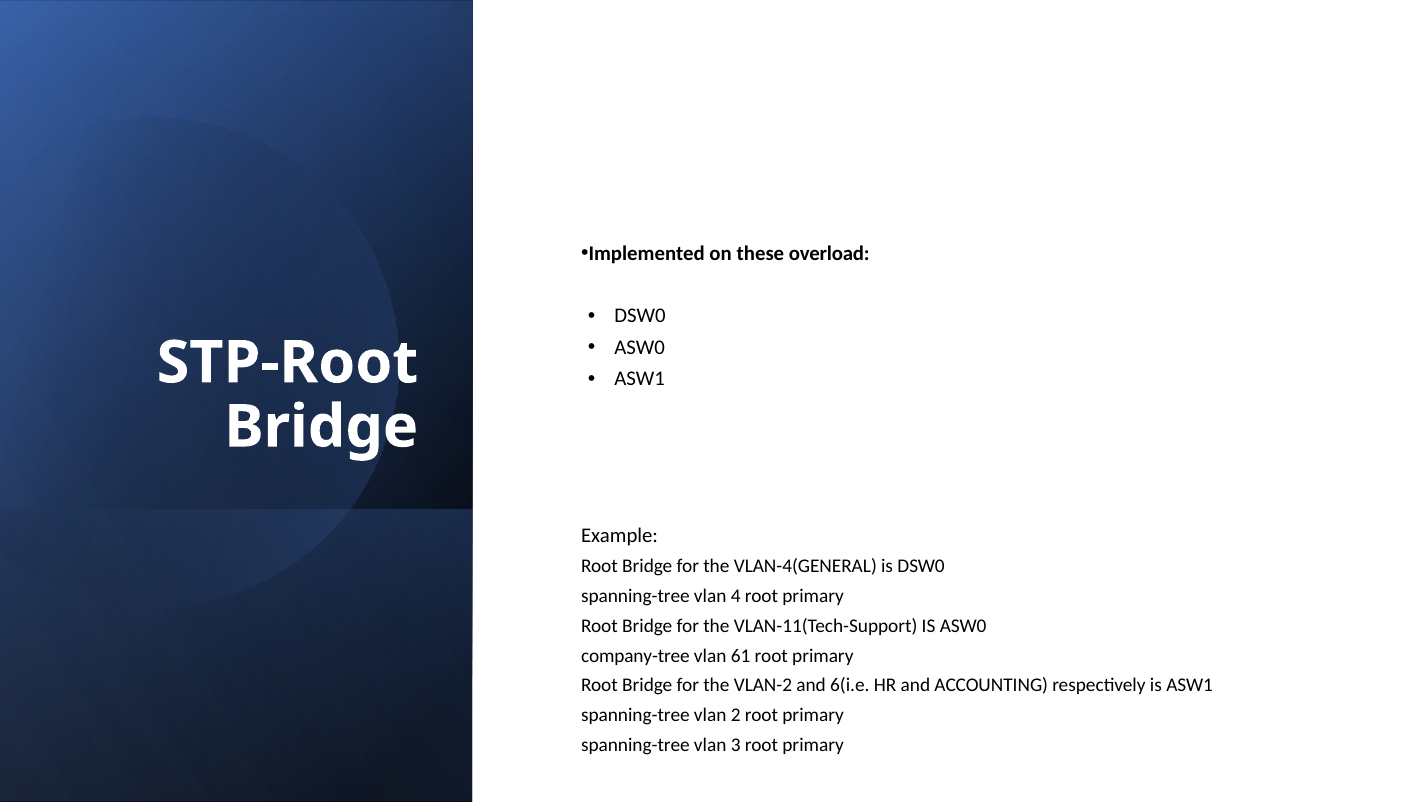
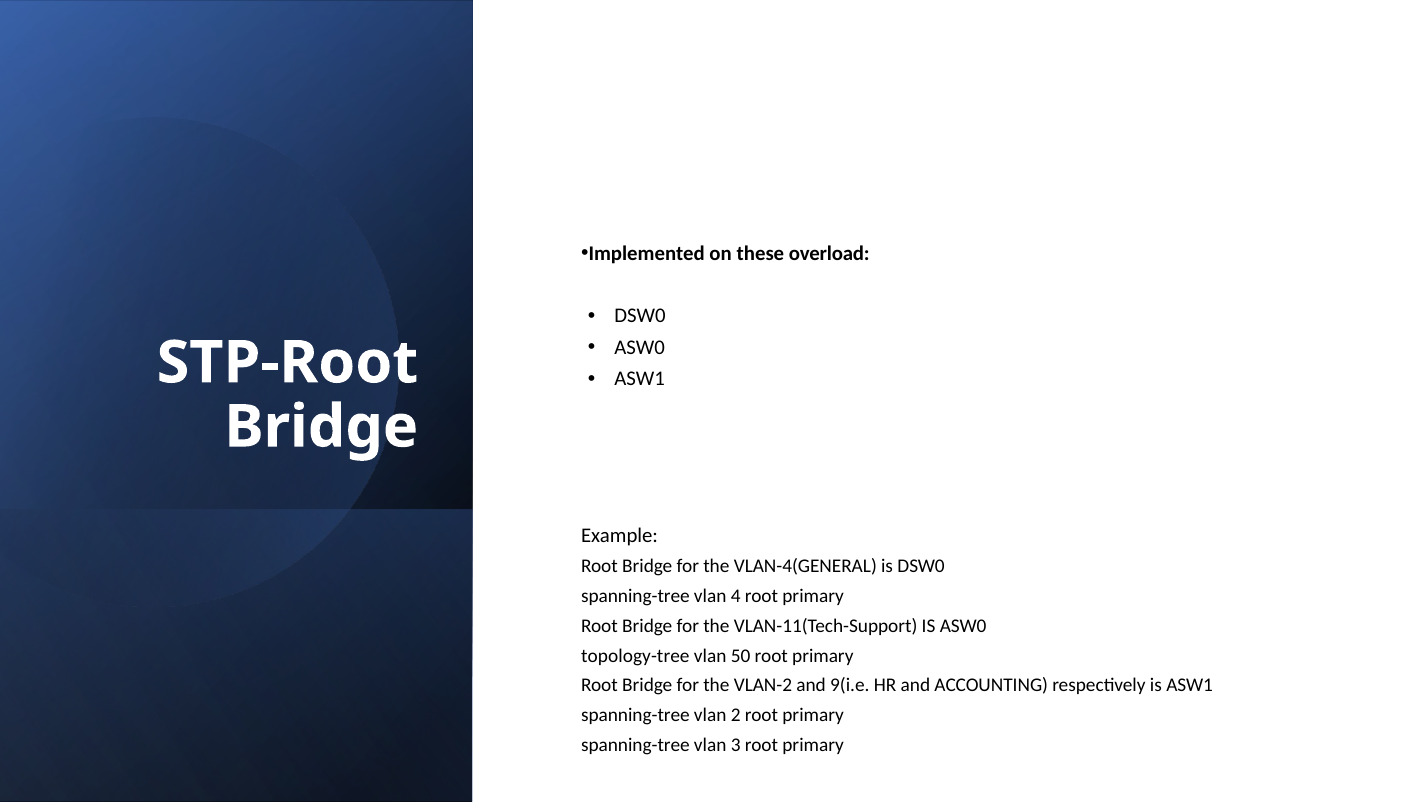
company-tree: company-tree -> topology-tree
61: 61 -> 50
6(i.e: 6(i.e -> 9(i.e
